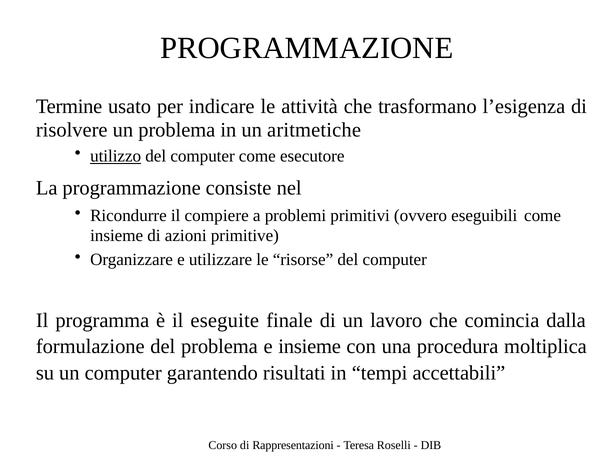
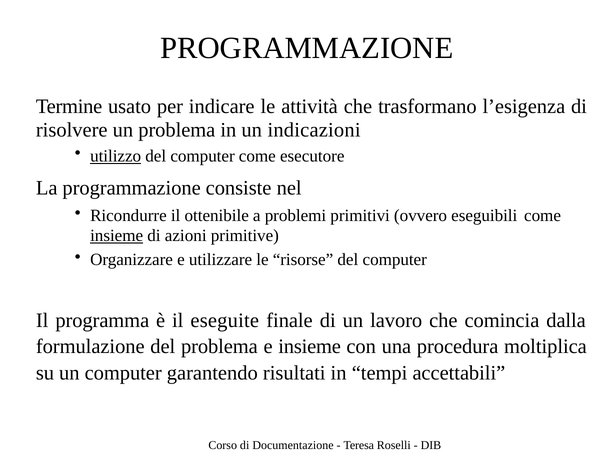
aritmetiche: aritmetiche -> indicazioni
compiere: compiere -> ottenibile
insieme at (117, 235) underline: none -> present
Rappresentazioni: Rappresentazioni -> Documentazione
